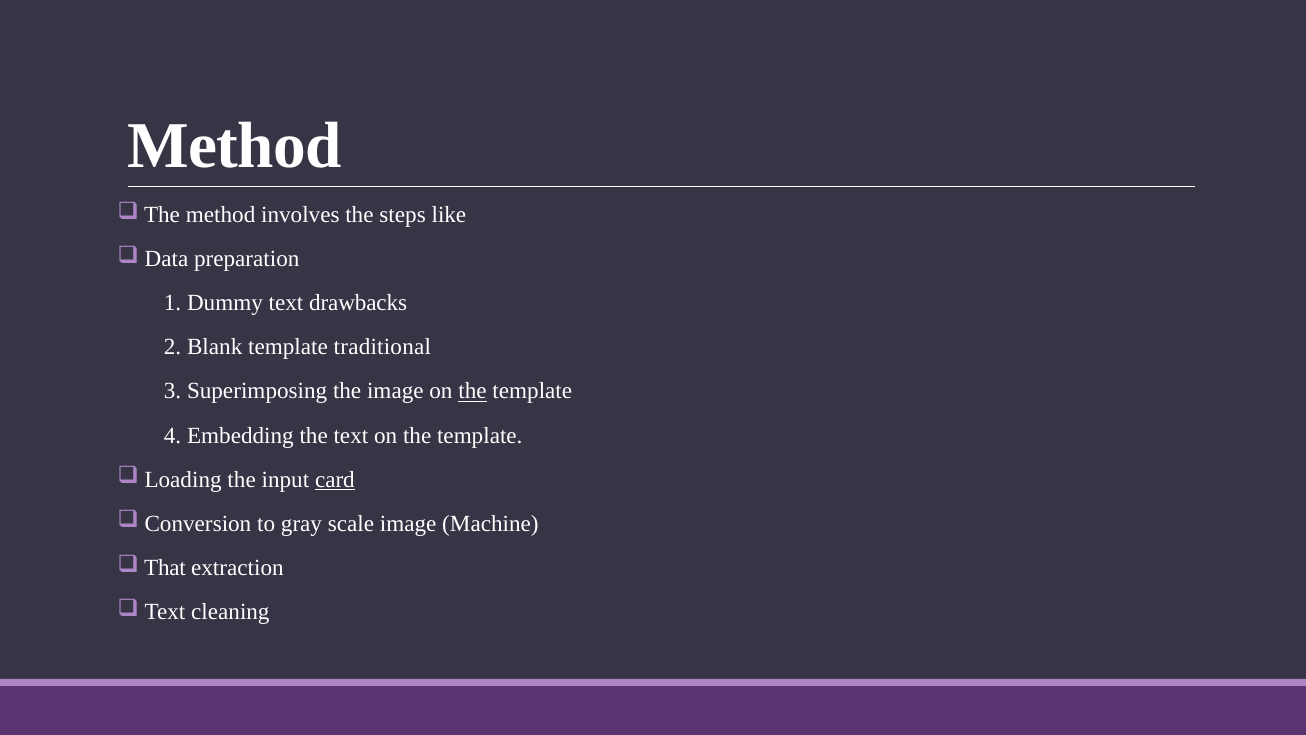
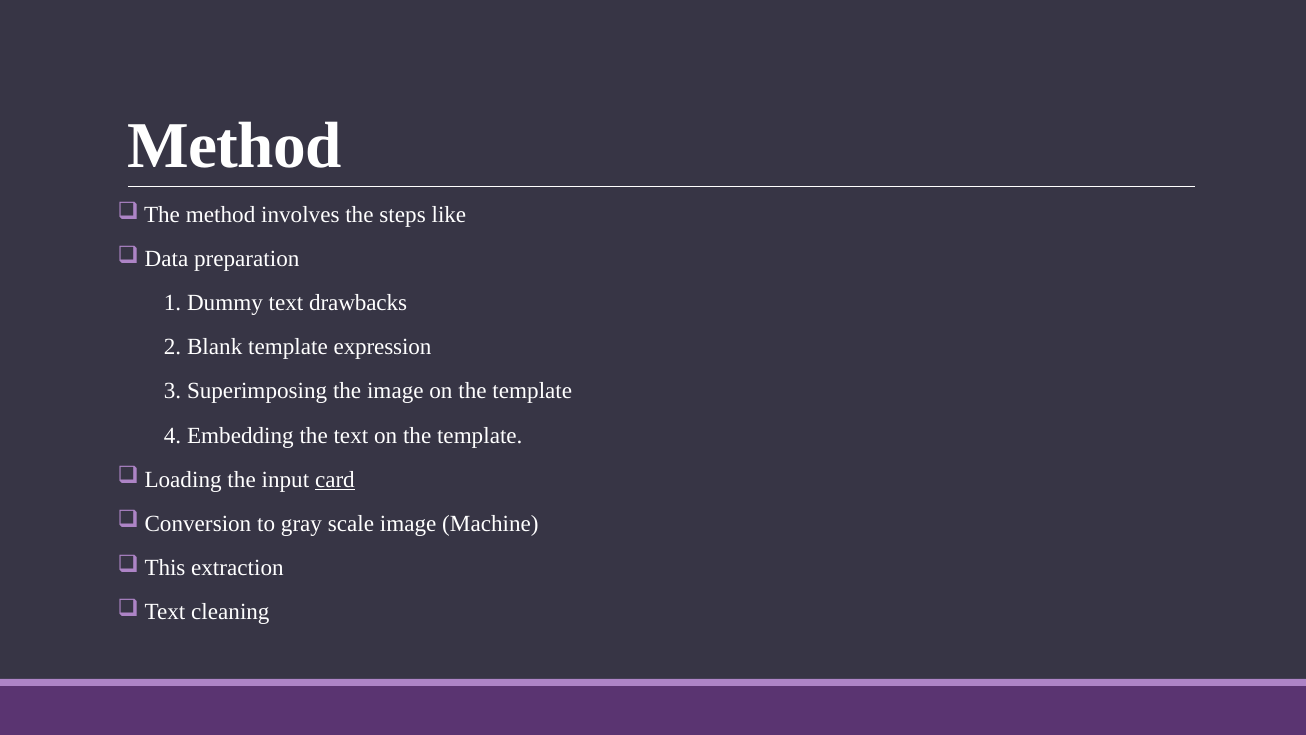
traditional: traditional -> expression
the at (473, 391) underline: present -> none
That: That -> This
